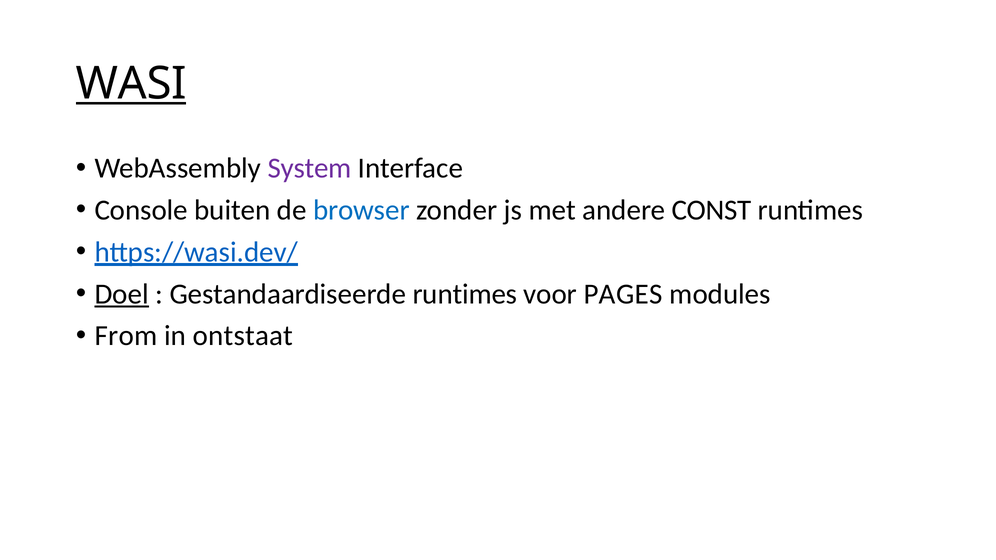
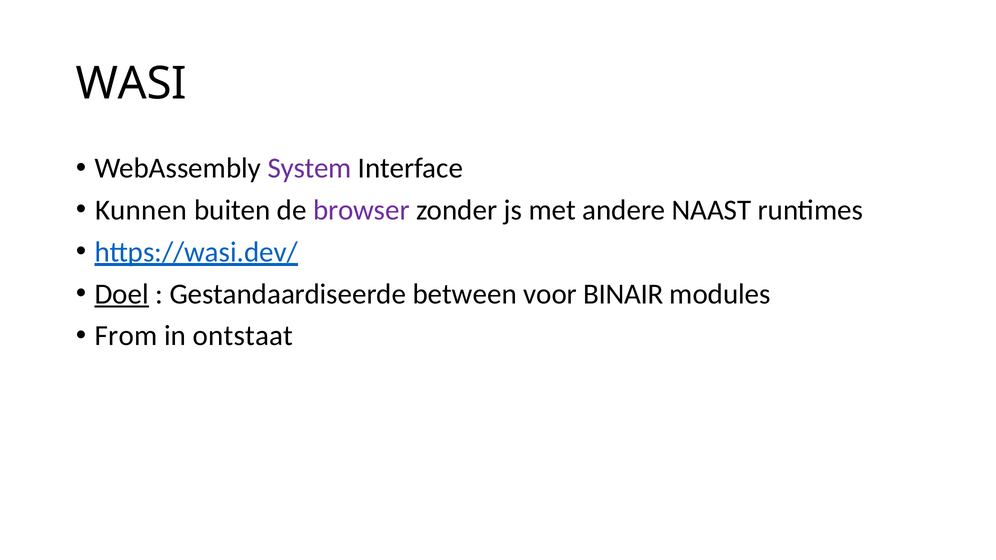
WASI underline: present -> none
Console: Console -> Kunnen
browser colour: blue -> purple
CONST: CONST -> NAAST
Gestandaardiseerde runtimes: runtimes -> between
PAGES: PAGES -> BINAIR
